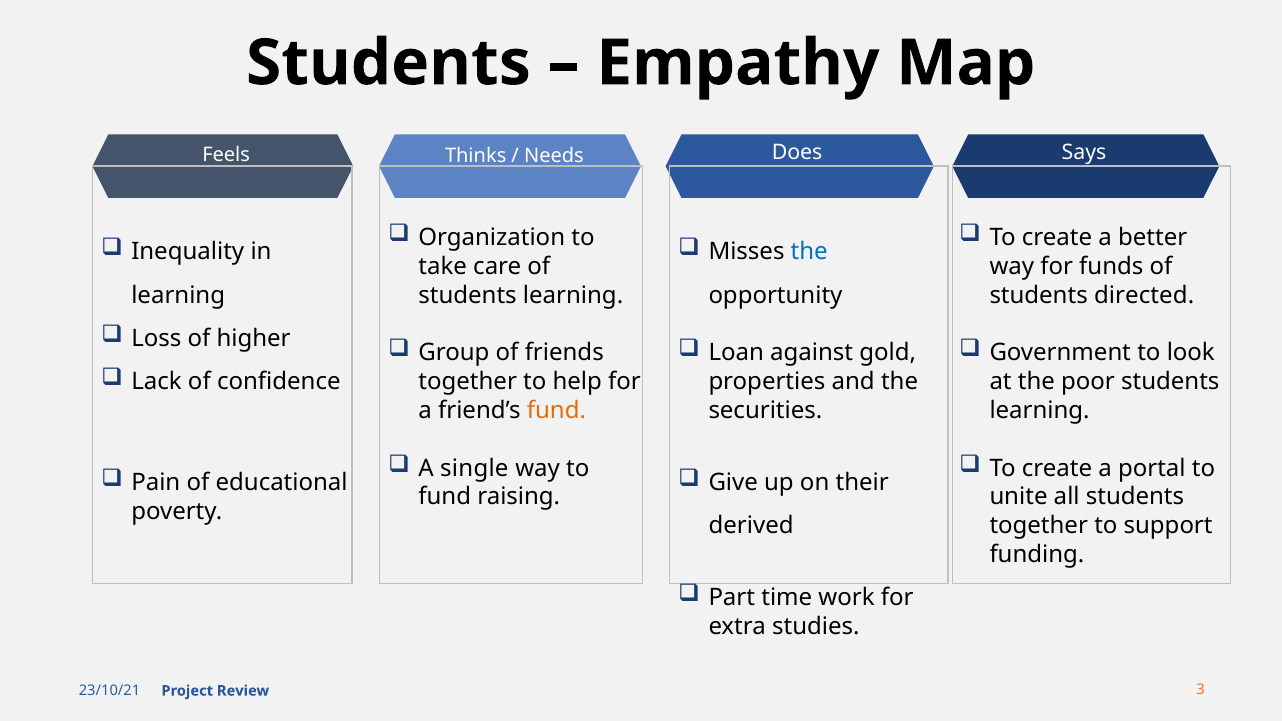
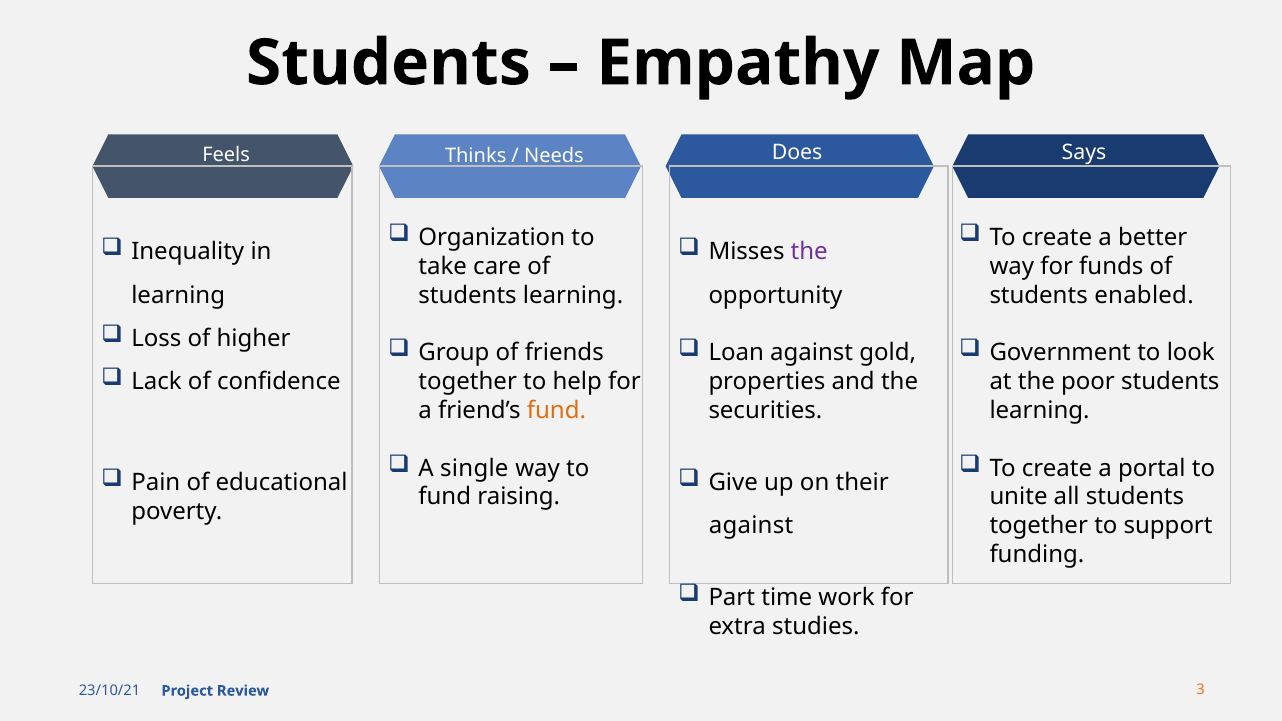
the at (809, 252) colour: blue -> purple
directed: directed -> enabled
derived at (751, 526): derived -> against
